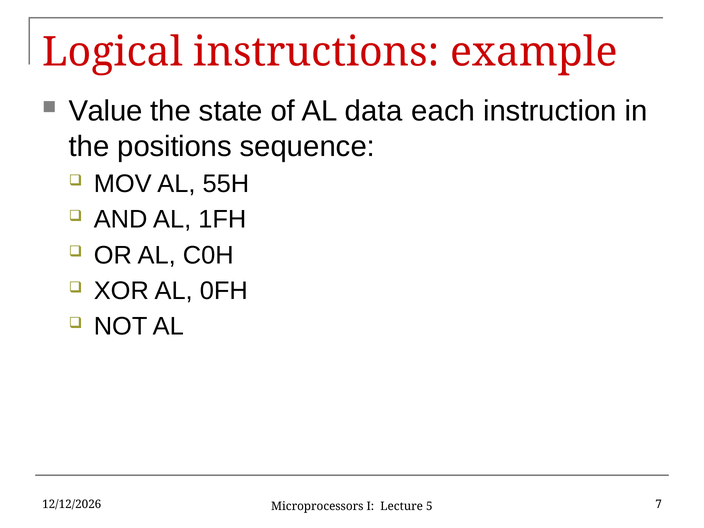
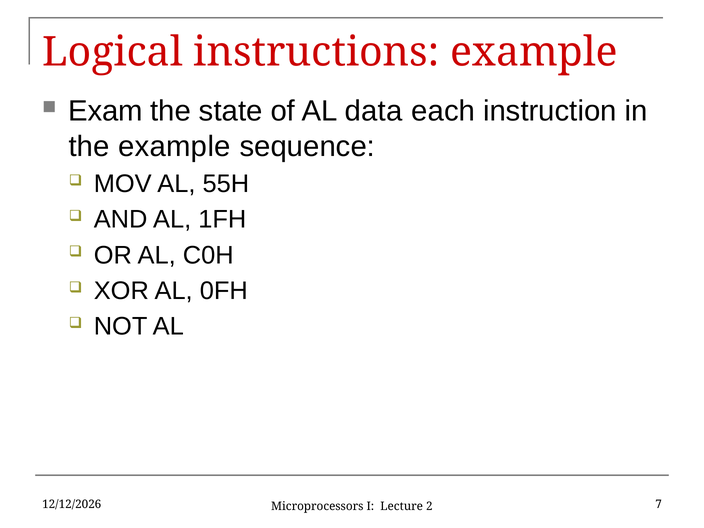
Value: Value -> Exam
the positions: positions -> example
5: 5 -> 2
